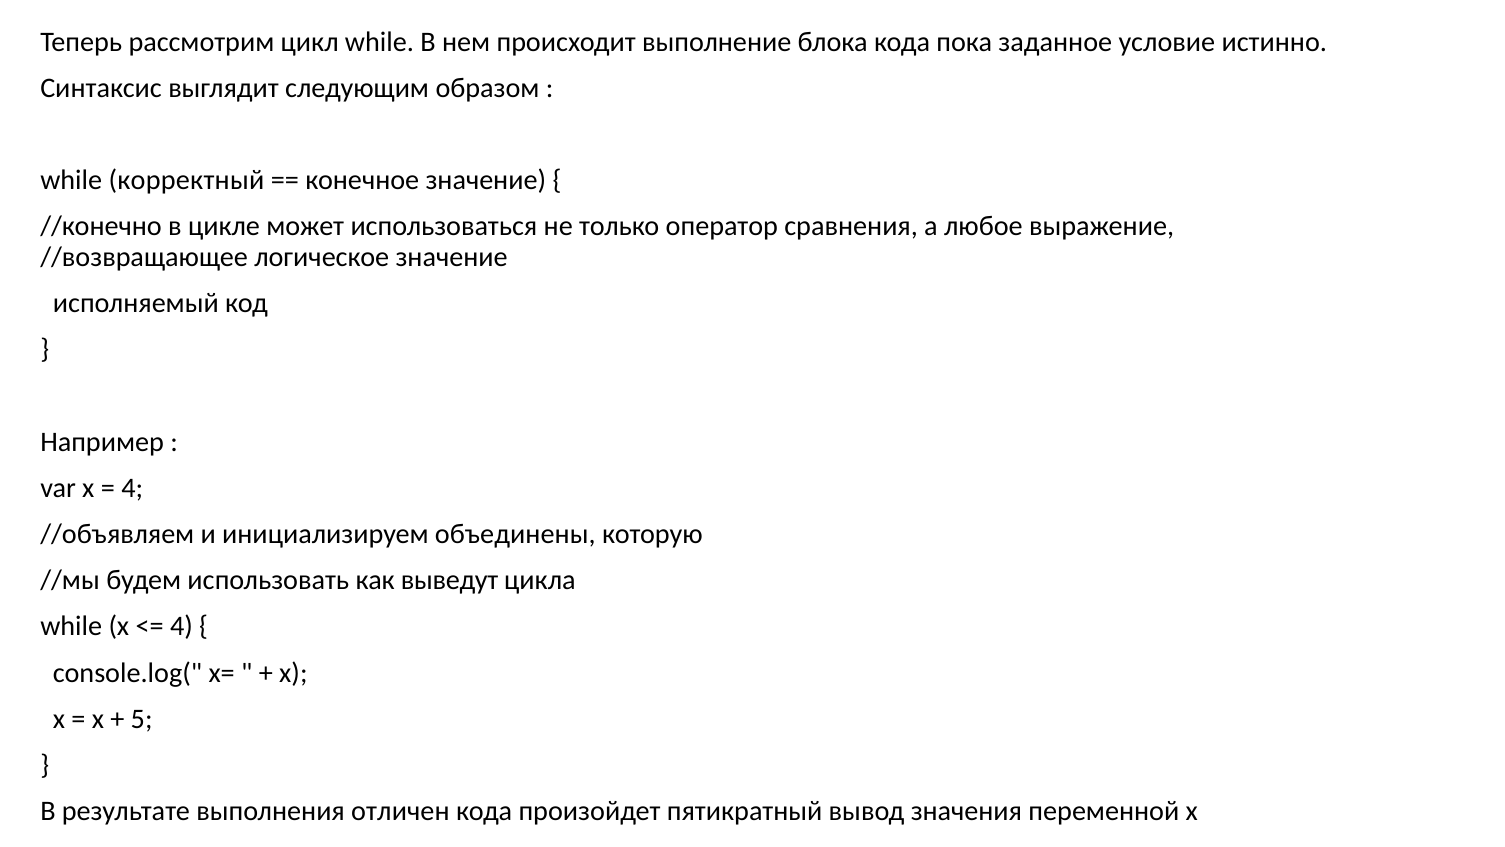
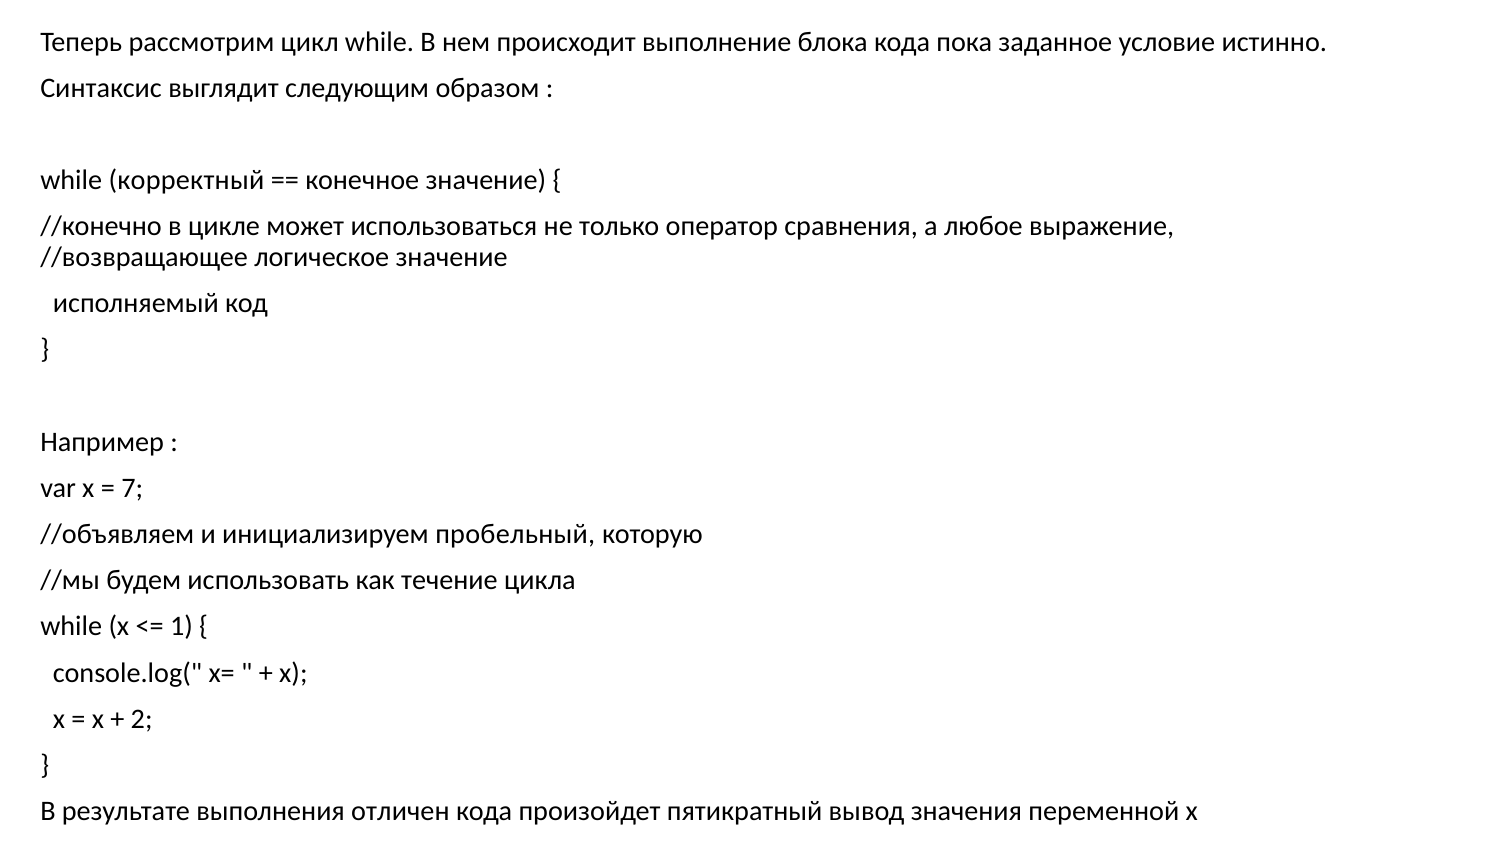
4 at (132, 488): 4 -> 7
объединены: объединены -> пробельный
выведут: выведут -> течение
4 at (182, 626): 4 -> 1
5: 5 -> 2
